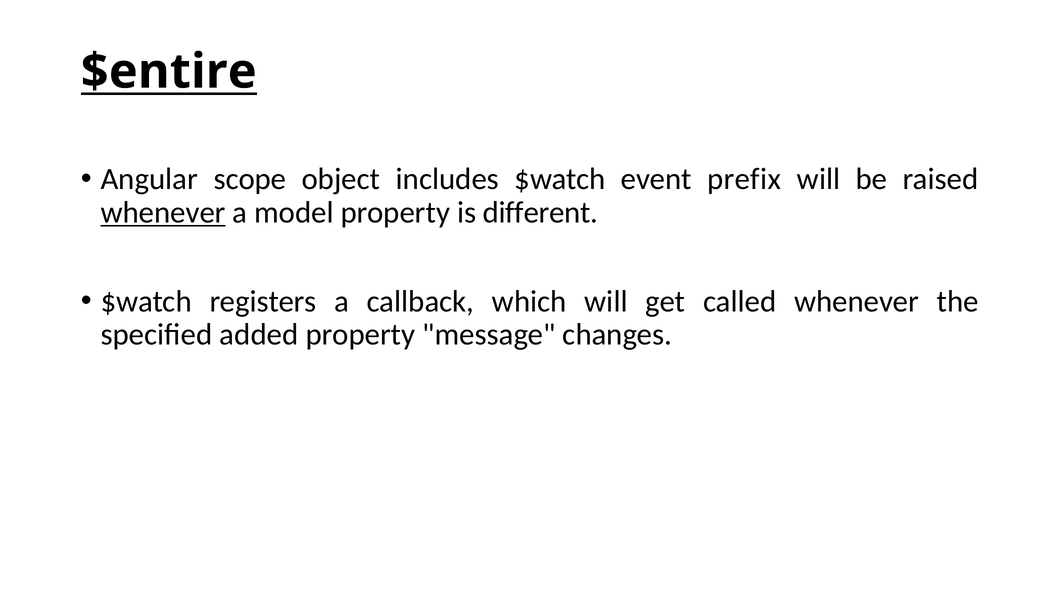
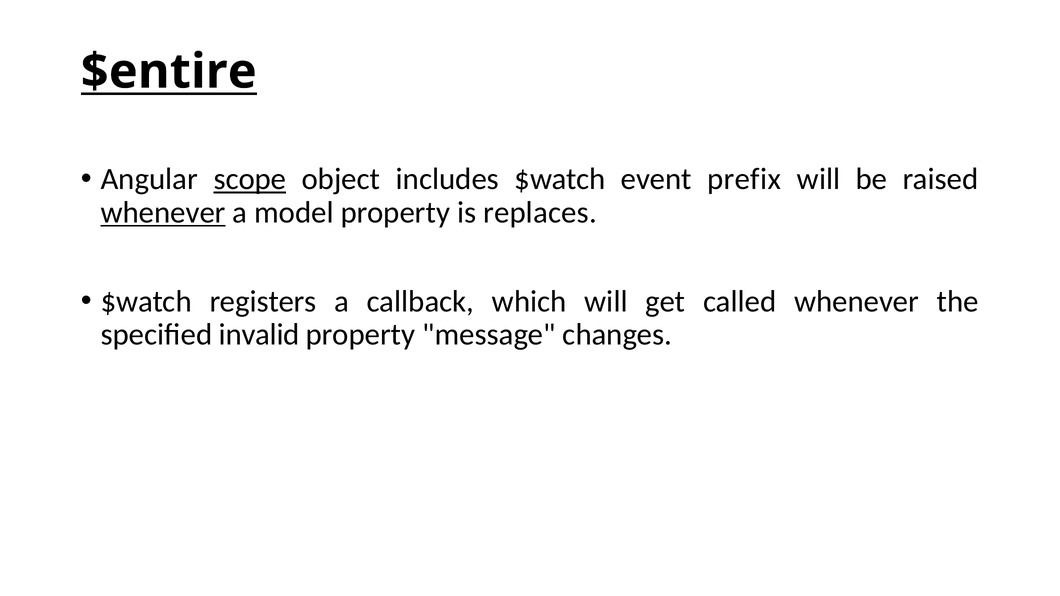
scope underline: none -> present
different: different -> replaces
added: added -> invalid
